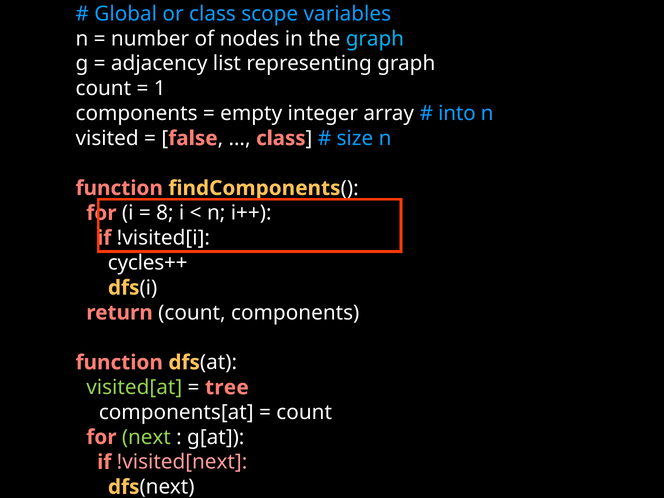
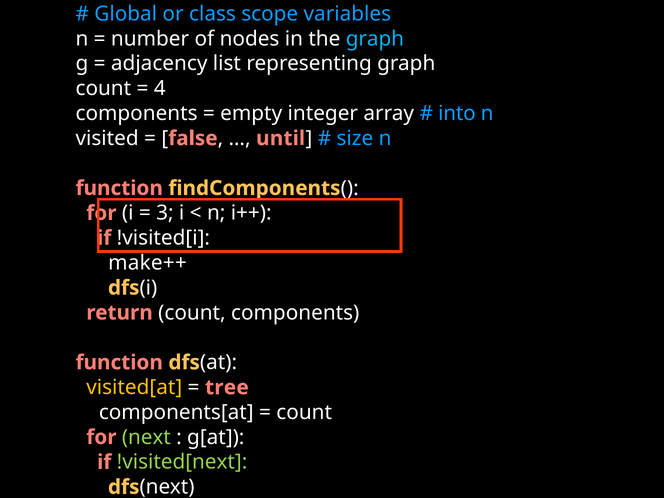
1: 1 -> 4
class at (281, 138): class -> until
8: 8 -> 3
cycles++: cycles++ -> make++
visited[at colour: light green -> yellow
!visited[next colour: pink -> light green
